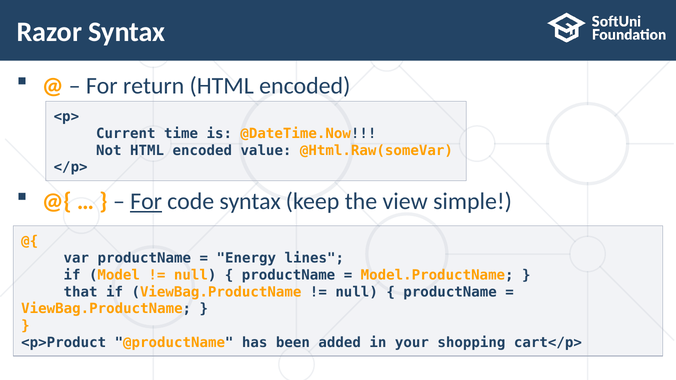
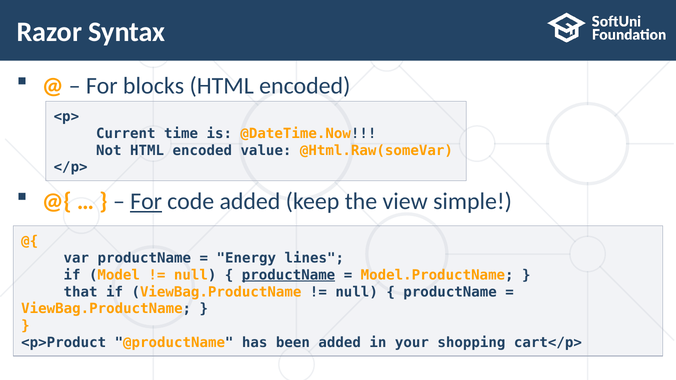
return: return -> blocks
code syntax: syntax -> added
productName at (289, 275) underline: none -> present
